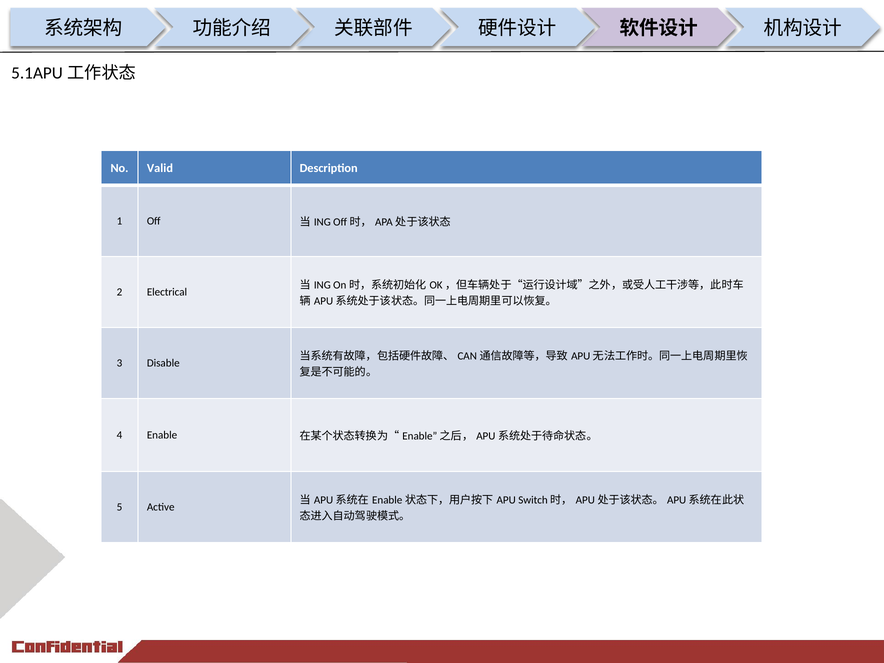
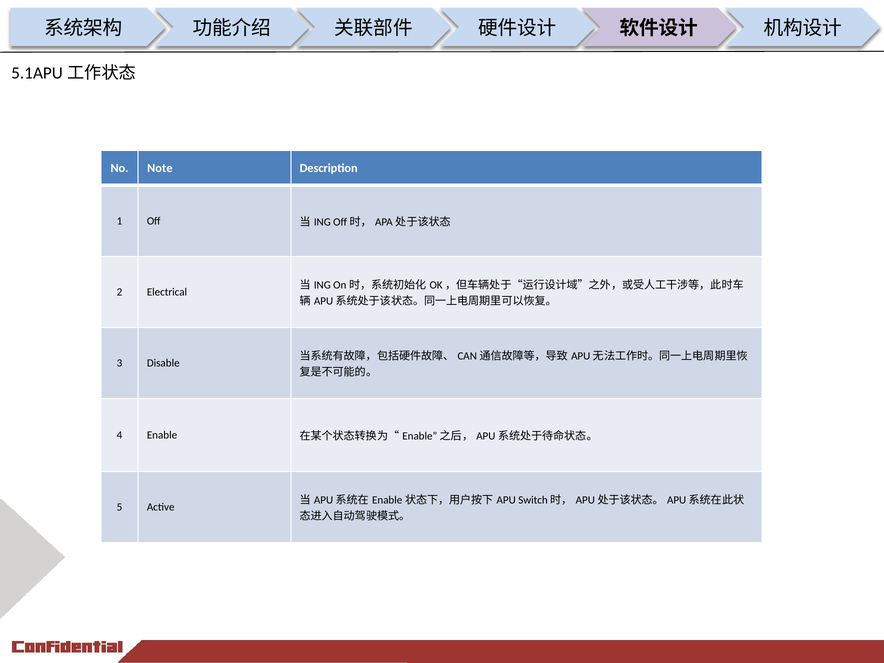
Valid: Valid -> Note
